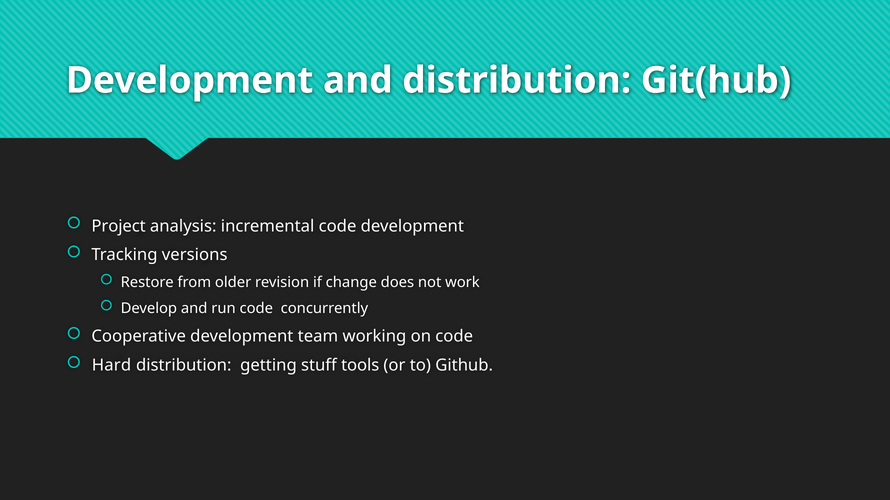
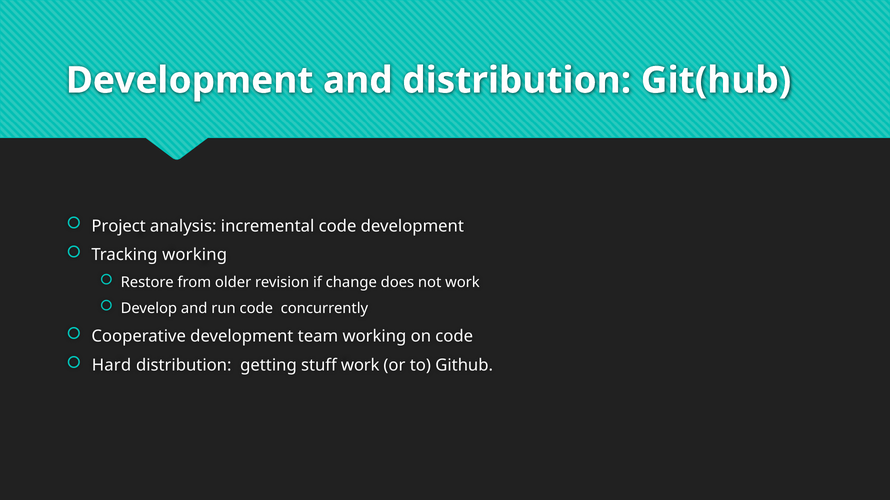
Tracking versions: versions -> working
stuff tools: tools -> work
